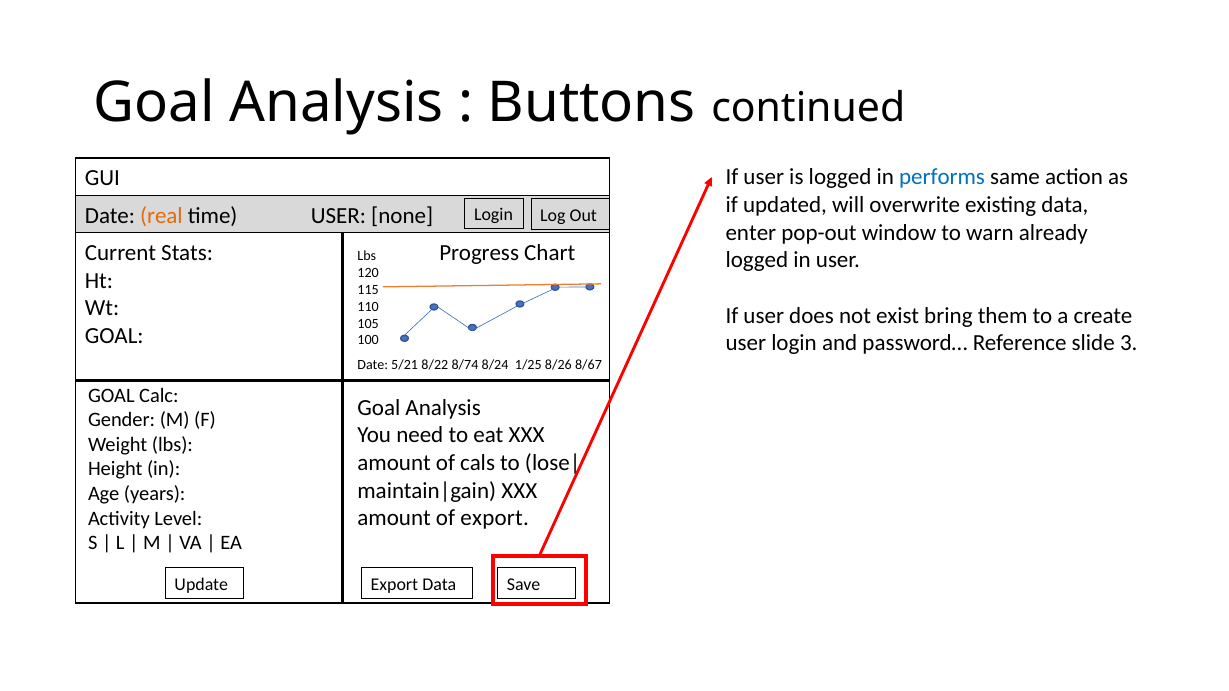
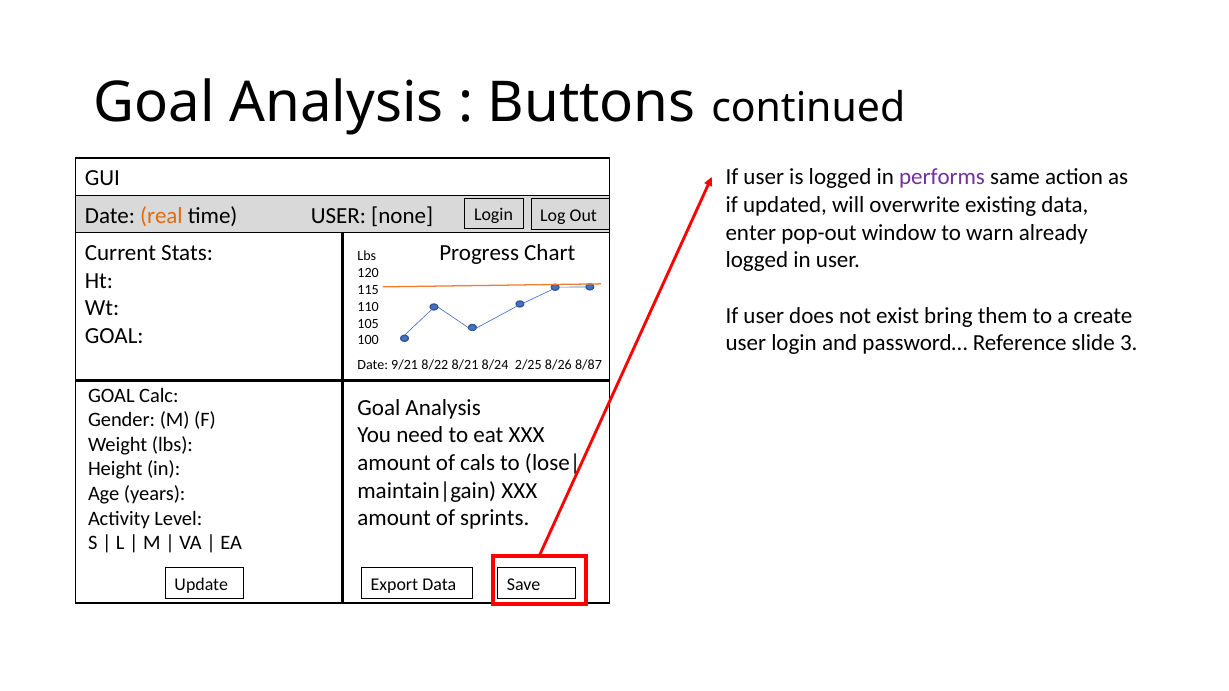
performs colour: blue -> purple
5/21: 5/21 -> 9/21
8/74: 8/74 -> 8/21
1/25: 1/25 -> 2/25
8/67: 8/67 -> 8/87
of export: export -> sprints
